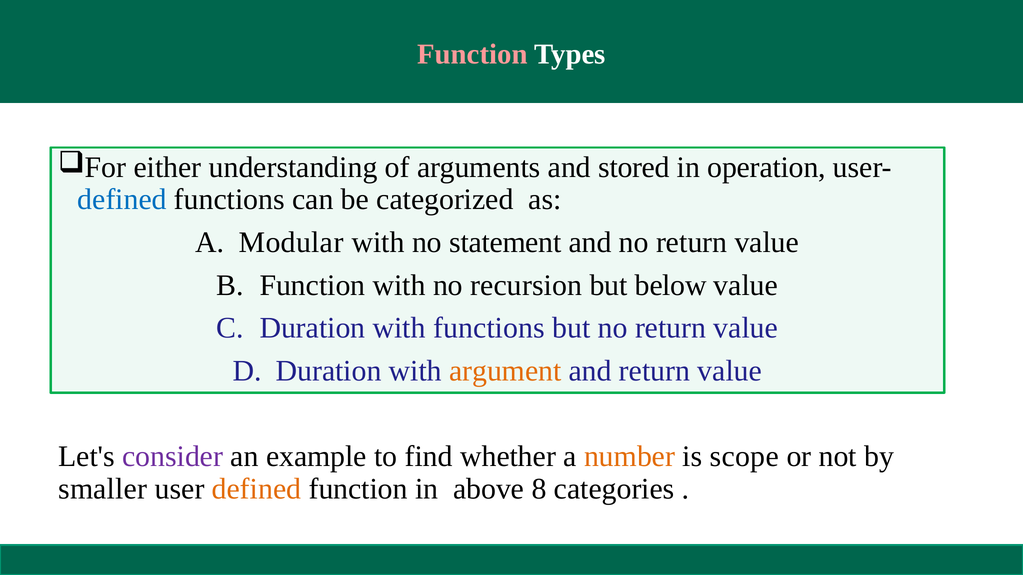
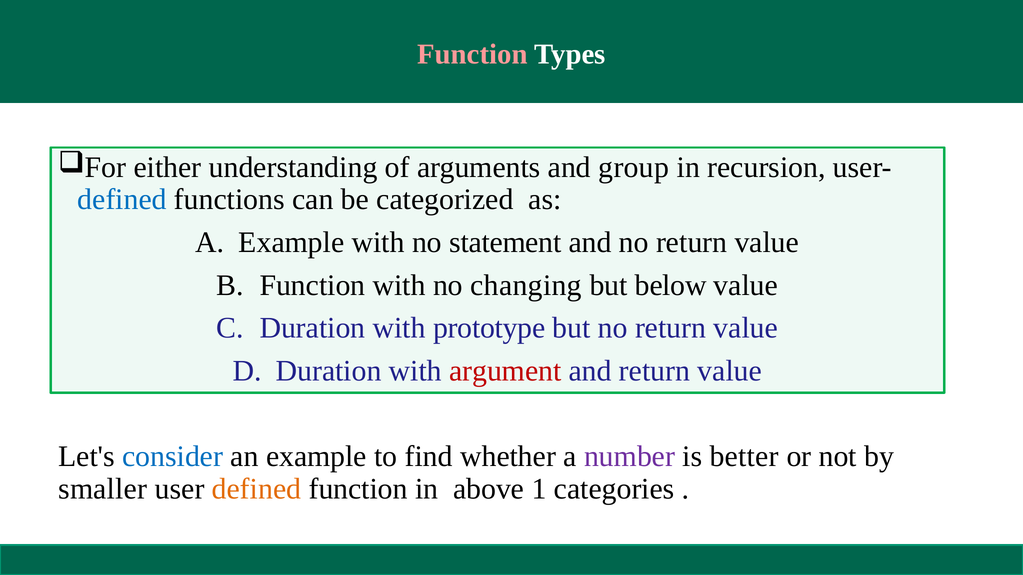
stored: stored -> group
operation: operation -> recursion
A Modular: Modular -> Example
recursion: recursion -> changing
with functions: functions -> prototype
argument colour: orange -> red
consider colour: purple -> blue
number colour: orange -> purple
scope: scope -> better
8: 8 -> 1
